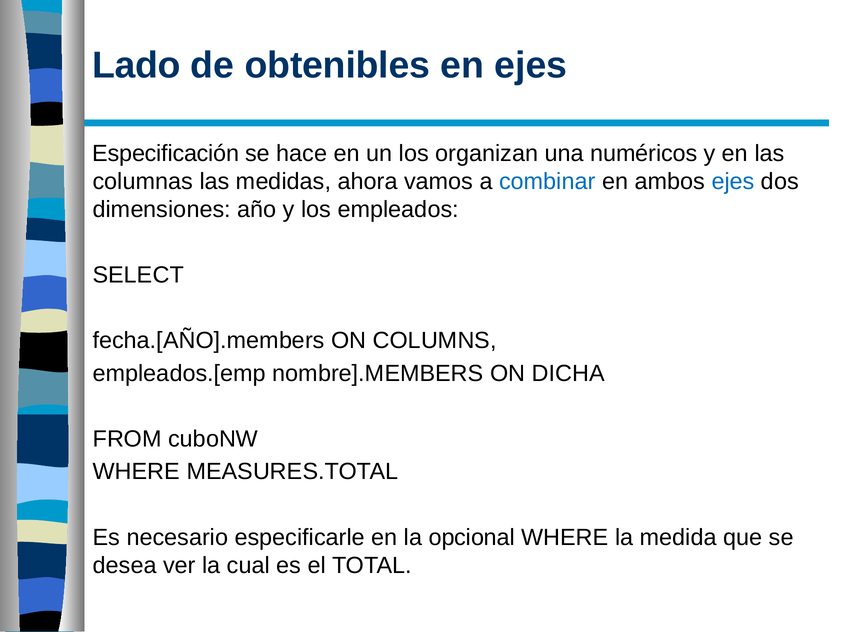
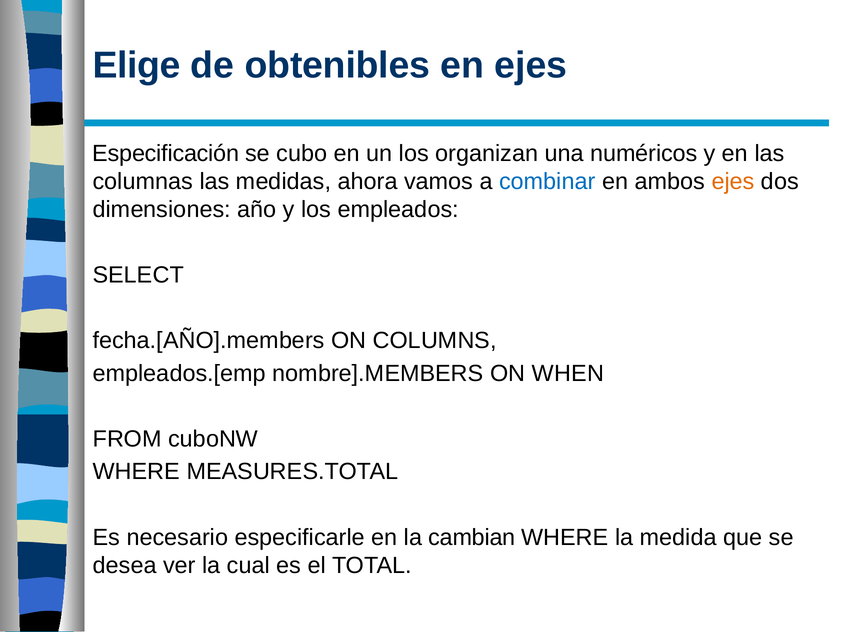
Lado: Lado -> Elige
hace: hace -> cubo
ejes at (733, 182) colour: blue -> orange
DICHA: DICHA -> WHEN
opcional: opcional -> cambian
